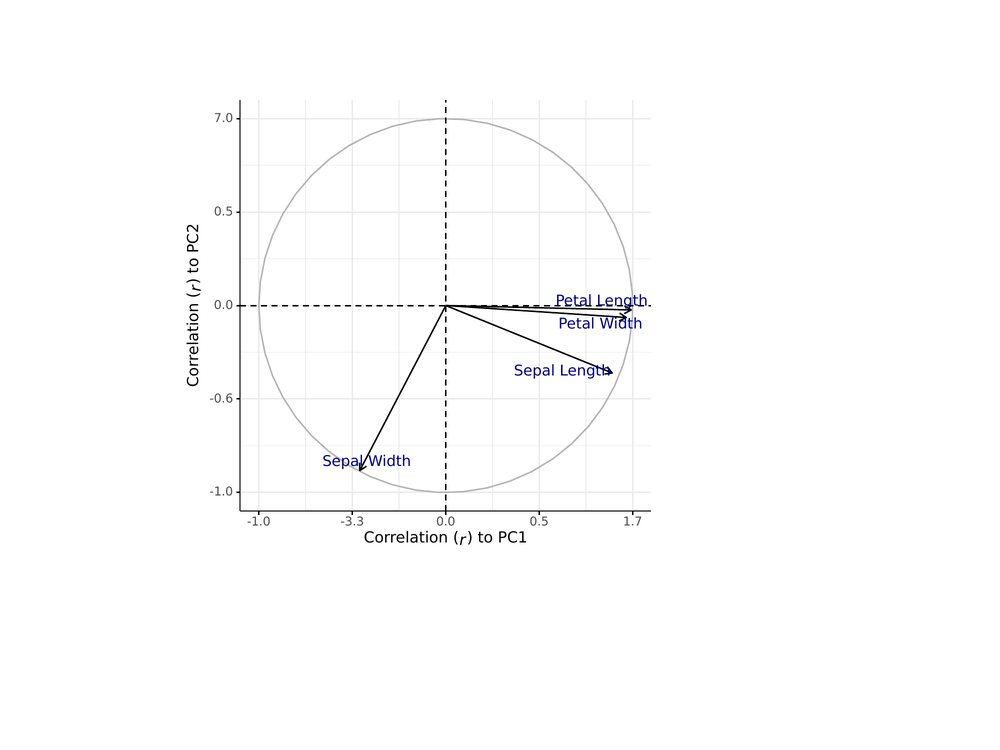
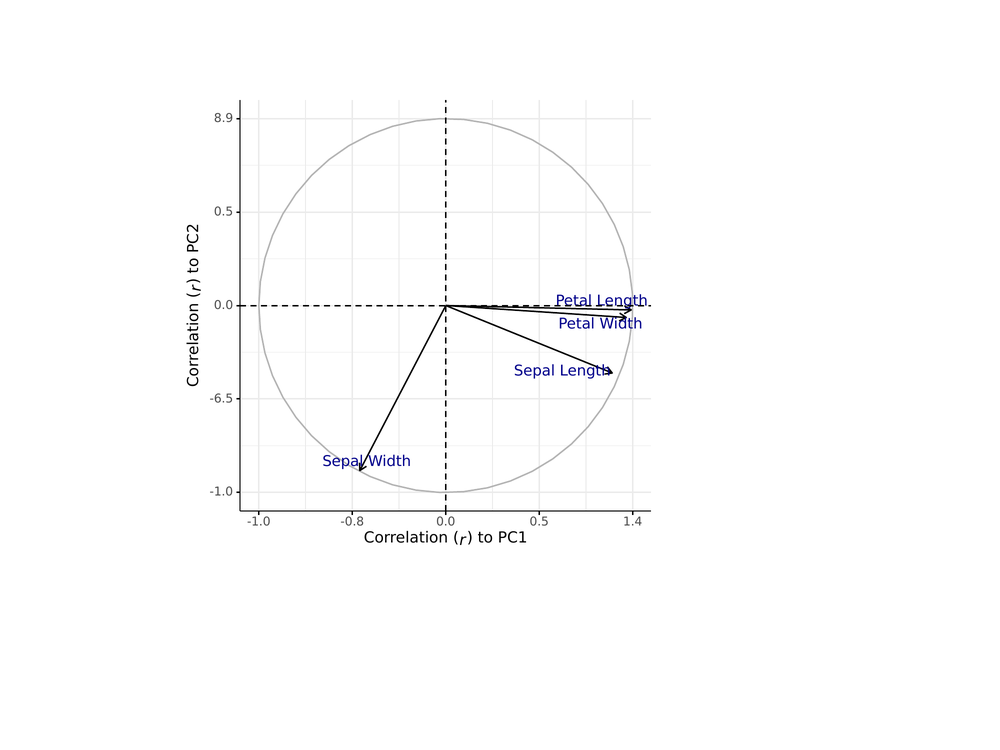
7.0: 7.0 -> 8.9
-0.6: -0.6 -> -6.5
-3.3: -3.3 -> -0.8
1.7: 1.7 -> 1.4
